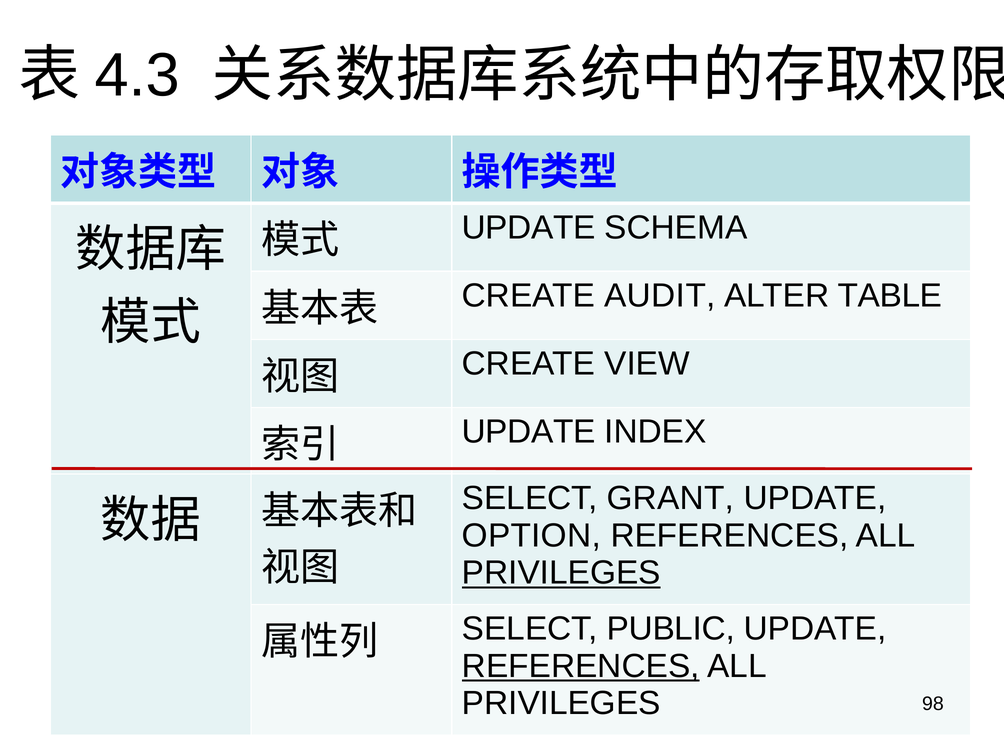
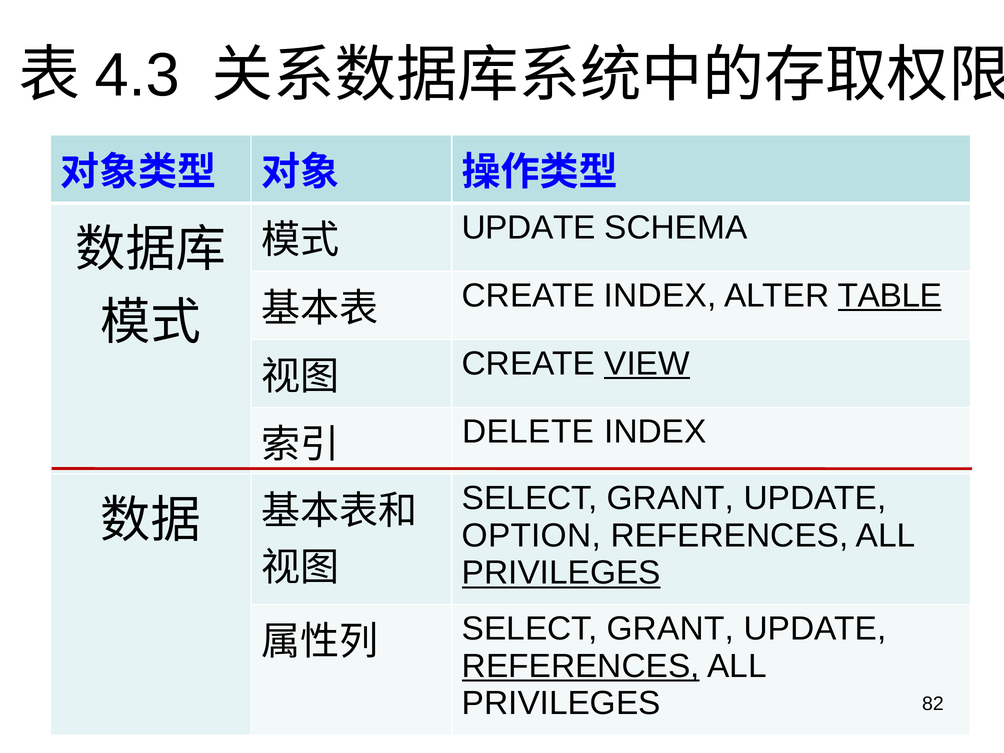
CREATE AUDIT: AUDIT -> INDEX
TABLE underline: none -> present
VIEW underline: none -> present
UPDATE at (529, 432): UPDATE -> DELETE
PUBLIC at (671, 629): PUBLIC -> GRANT
98: 98 -> 82
